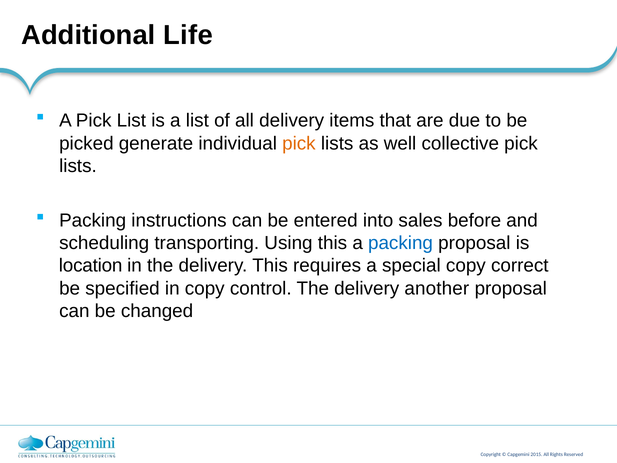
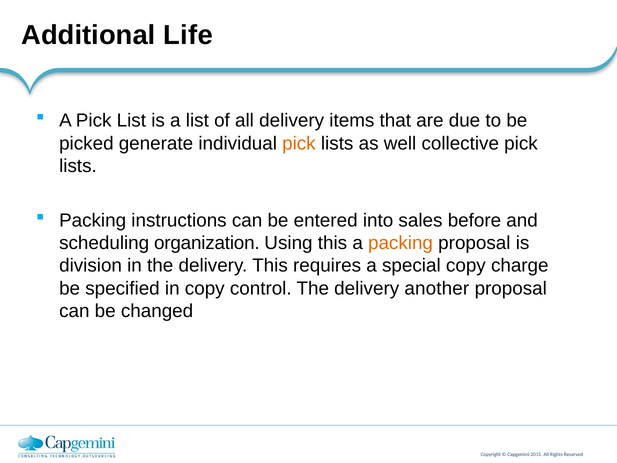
transporting: transporting -> organization
packing at (401, 243) colour: blue -> orange
location: location -> division
correct: correct -> charge
